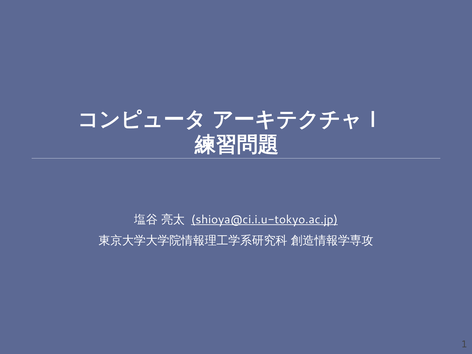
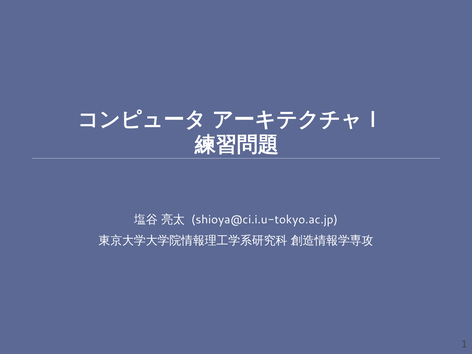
shioya@ci.i.u-tokyo.ac.jp underline: present -> none
